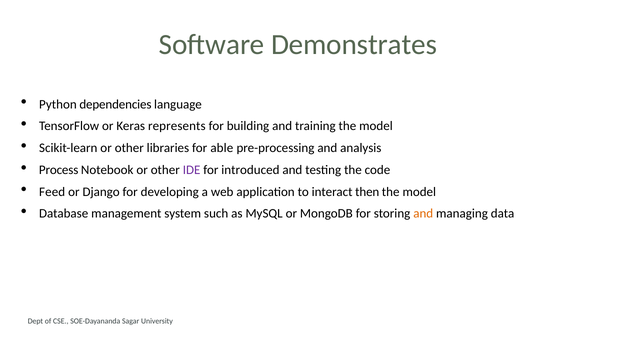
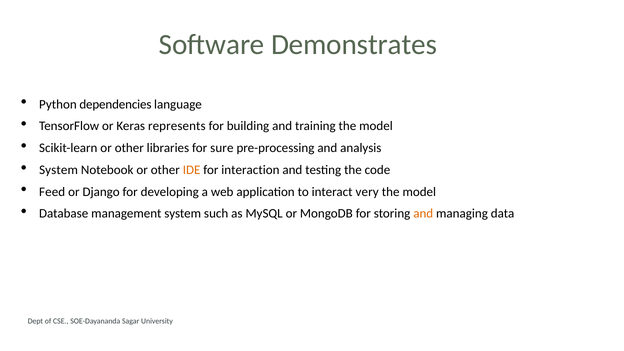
able: able -> sure
Process at (59, 170): Process -> System
IDE colour: purple -> orange
introduced: introduced -> interaction
then: then -> very
